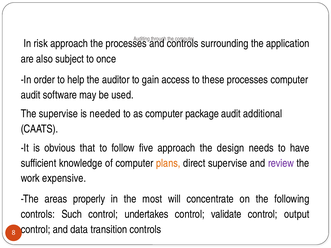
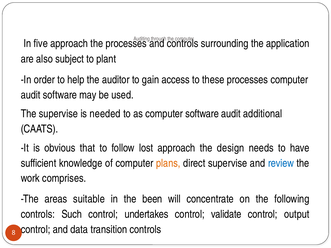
risk: risk -> five
once: once -> plant
computer package: package -> software
five: five -> lost
review colour: purple -> blue
expensive: expensive -> comprises
properly: properly -> suitable
most: most -> been
